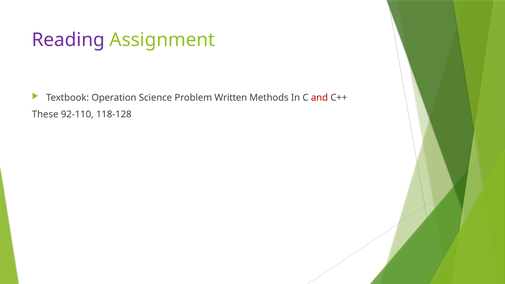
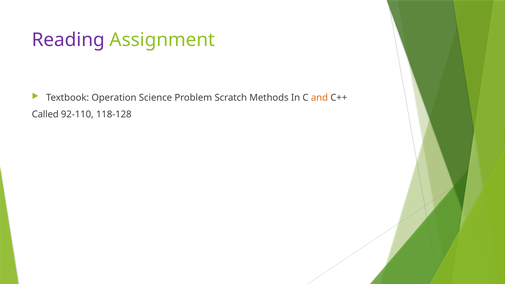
Written: Written -> Scratch
and colour: red -> orange
These: These -> Called
